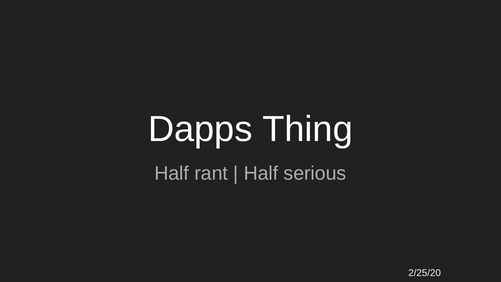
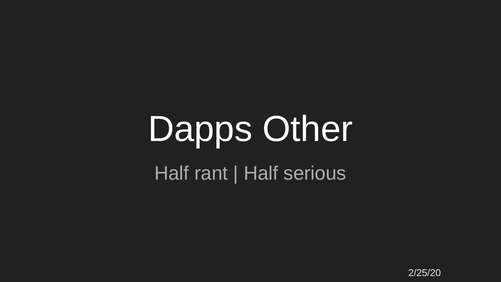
Thing: Thing -> Other
